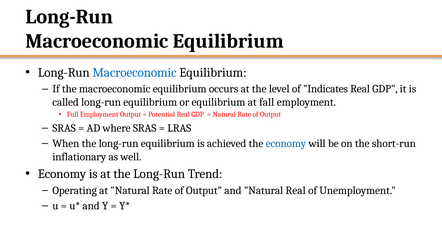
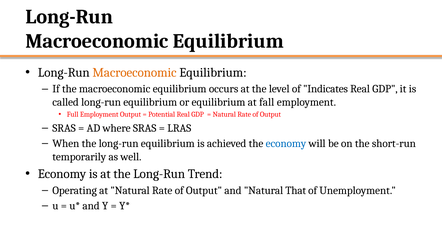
Macroeconomic at (135, 72) colour: blue -> orange
inflationary: inflationary -> temporarily
Natural Real: Real -> That
